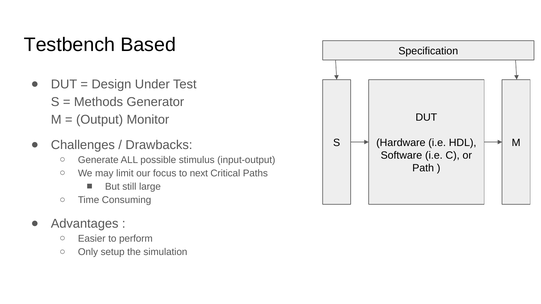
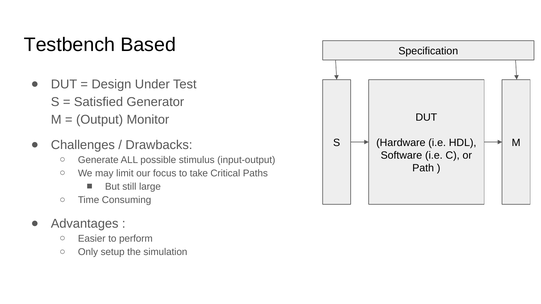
Methods: Methods -> Satisfied
next: next -> take
